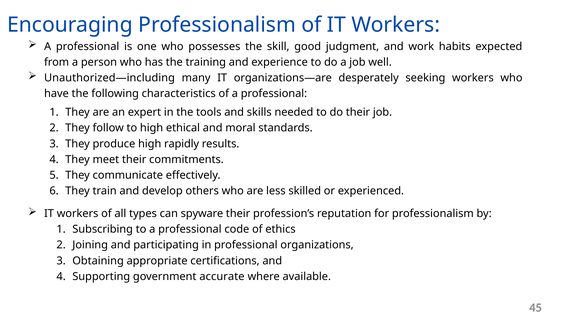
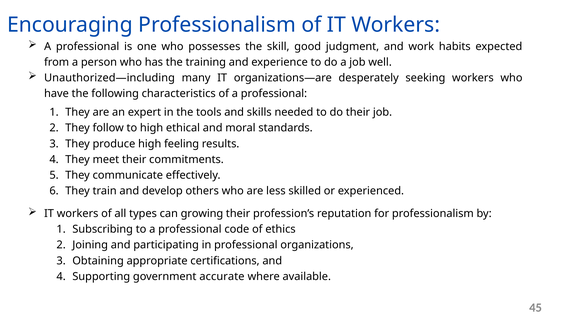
rapidly: rapidly -> feeling
spyware: spyware -> growing
